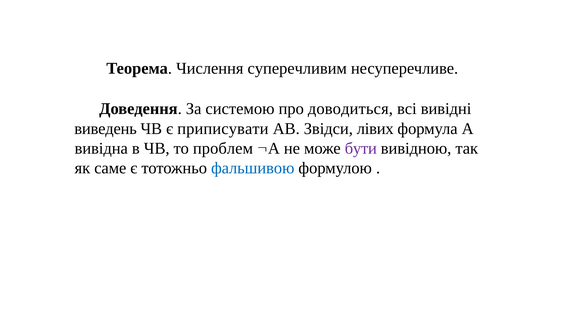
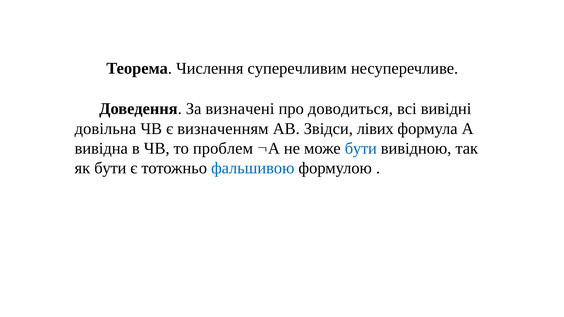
системою: системою -> визначені
виведень: виведень -> довільна
приписувати: приписувати -> визначенням
бути at (361, 148) colour: purple -> blue
як саме: саме -> бути
